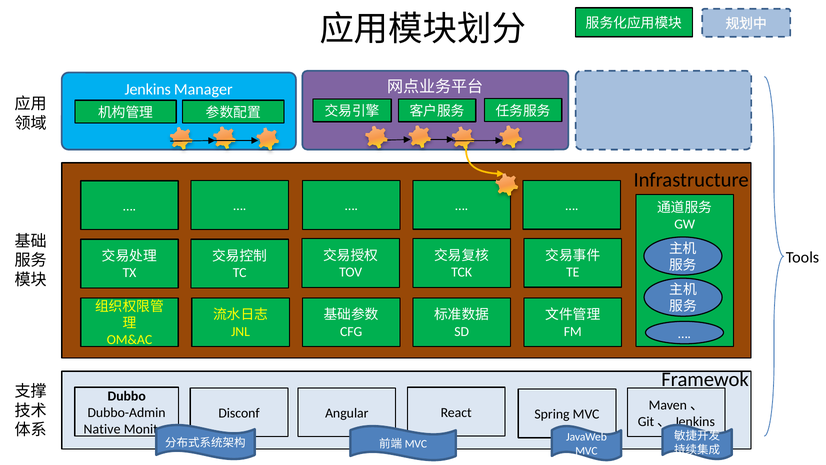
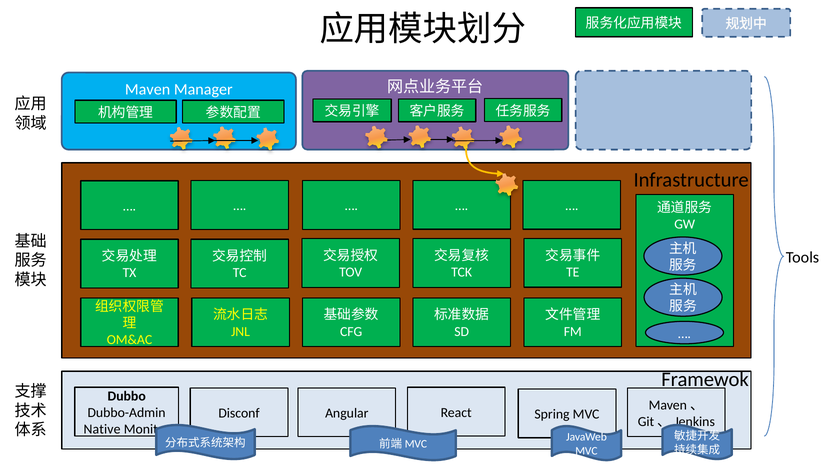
Jenkins: Jenkins -> Maven
